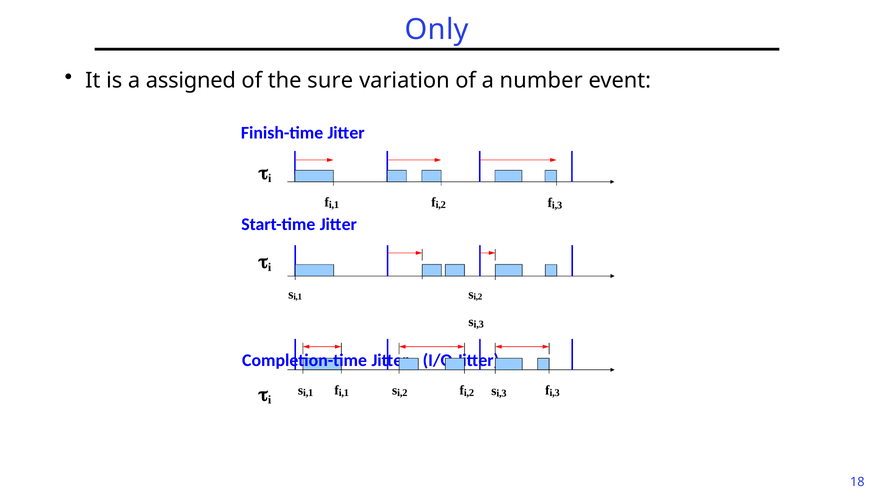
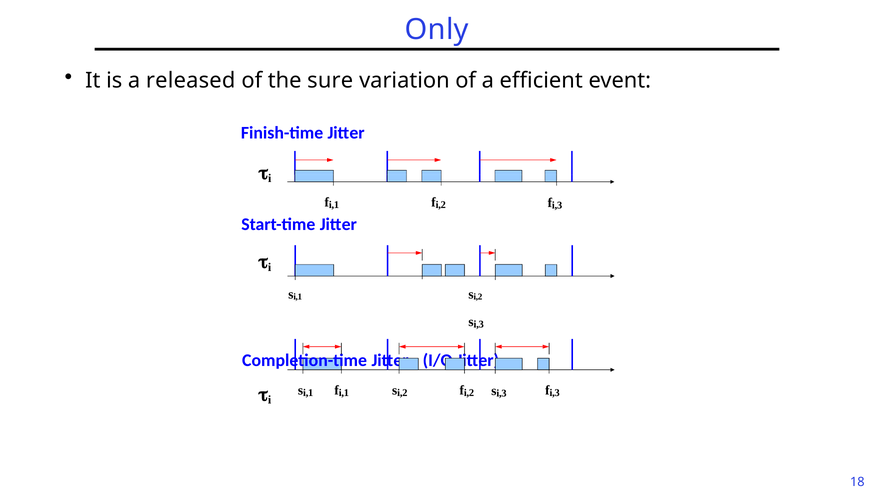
assigned: assigned -> released
number: number -> efficient
